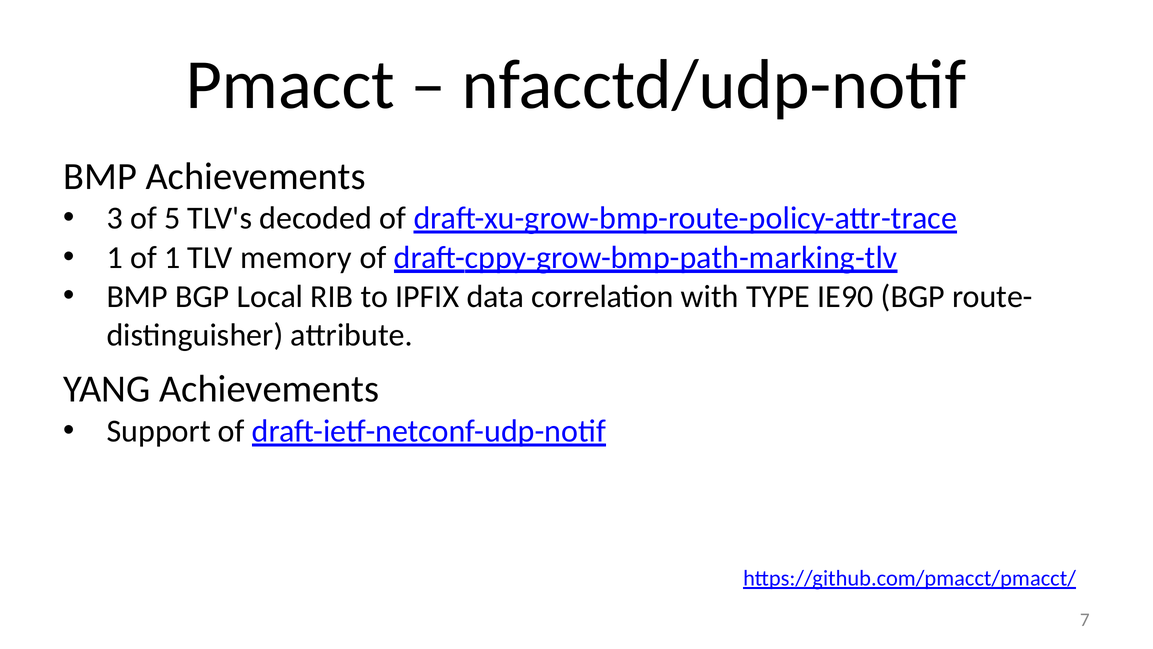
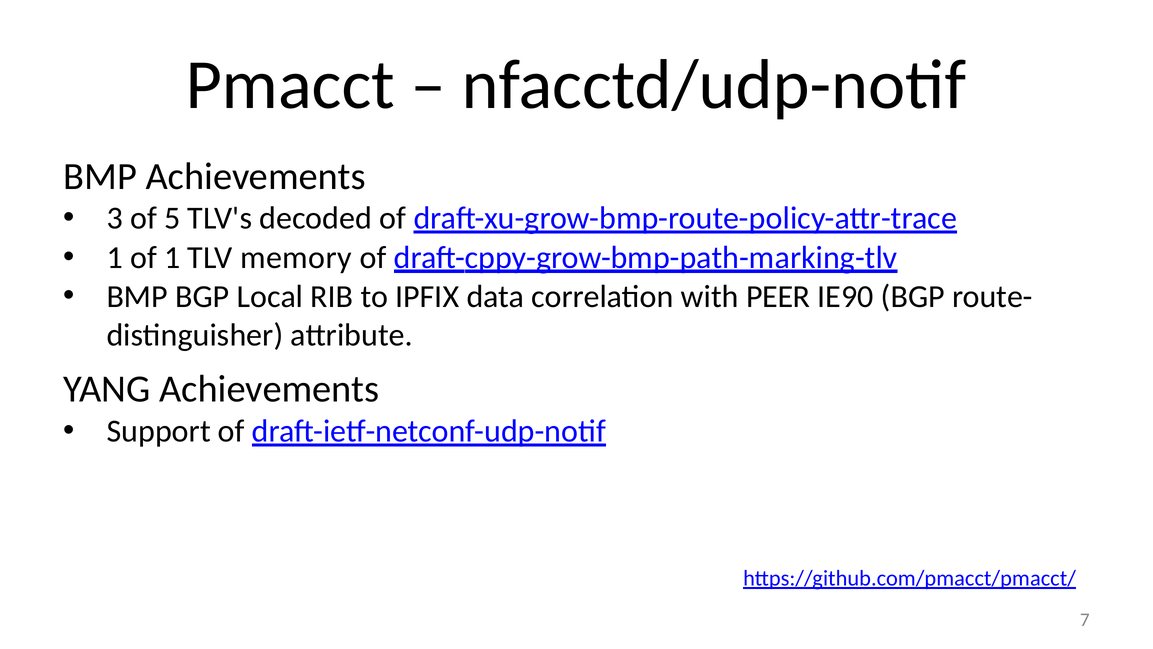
TYPE: TYPE -> PEER
